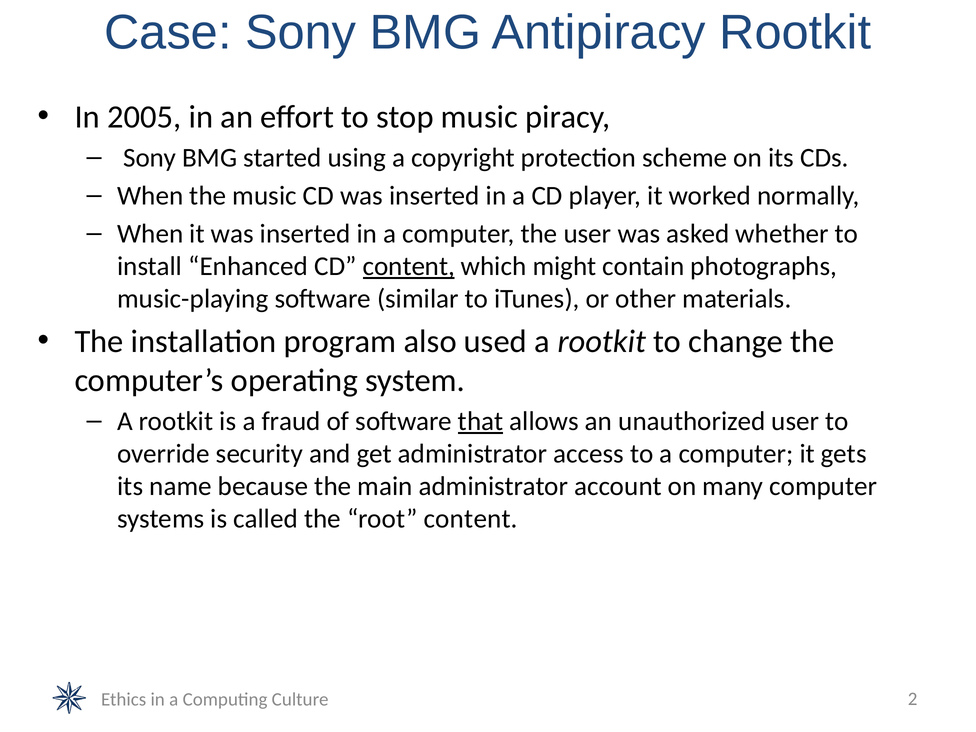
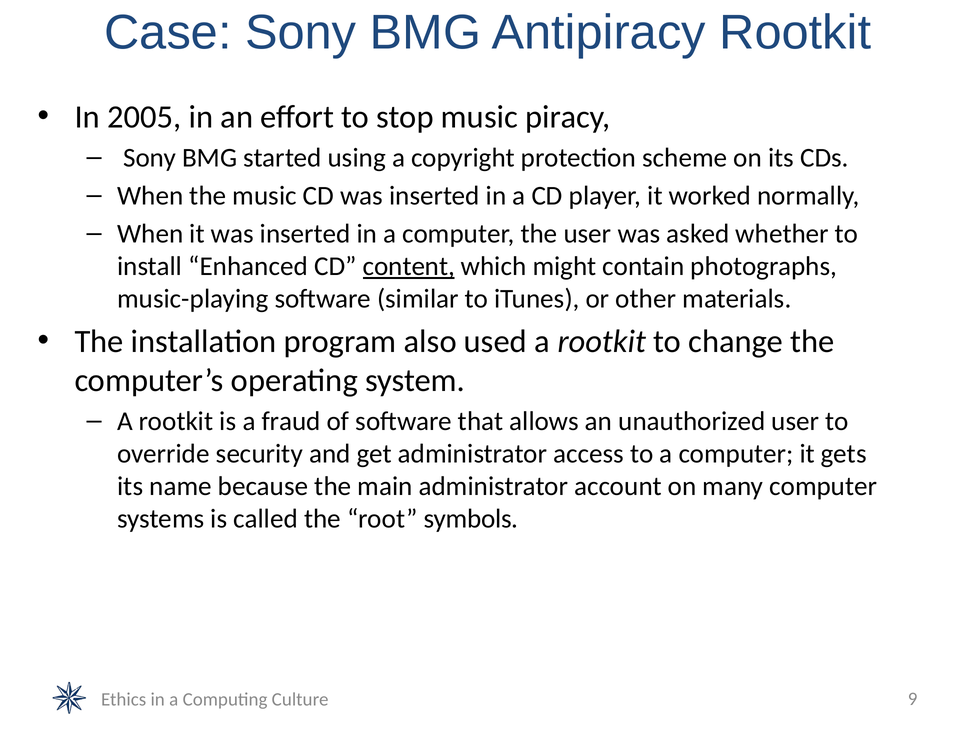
that underline: present -> none
root content: content -> symbols
2: 2 -> 9
